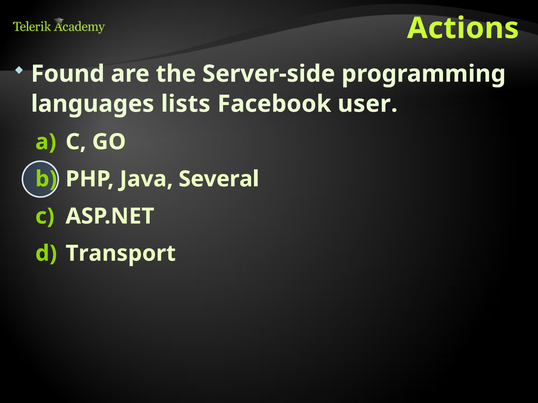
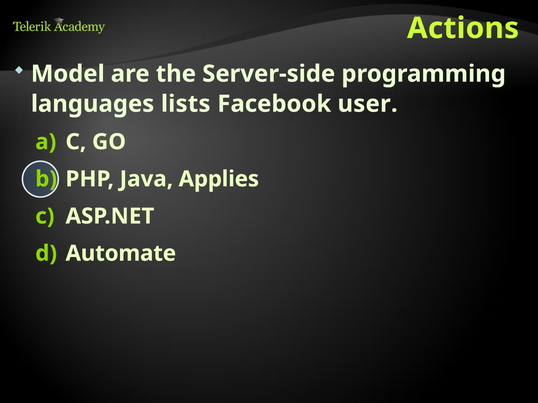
Found: Found -> Model
Several: Several -> Applies
Transport: Transport -> Automate
